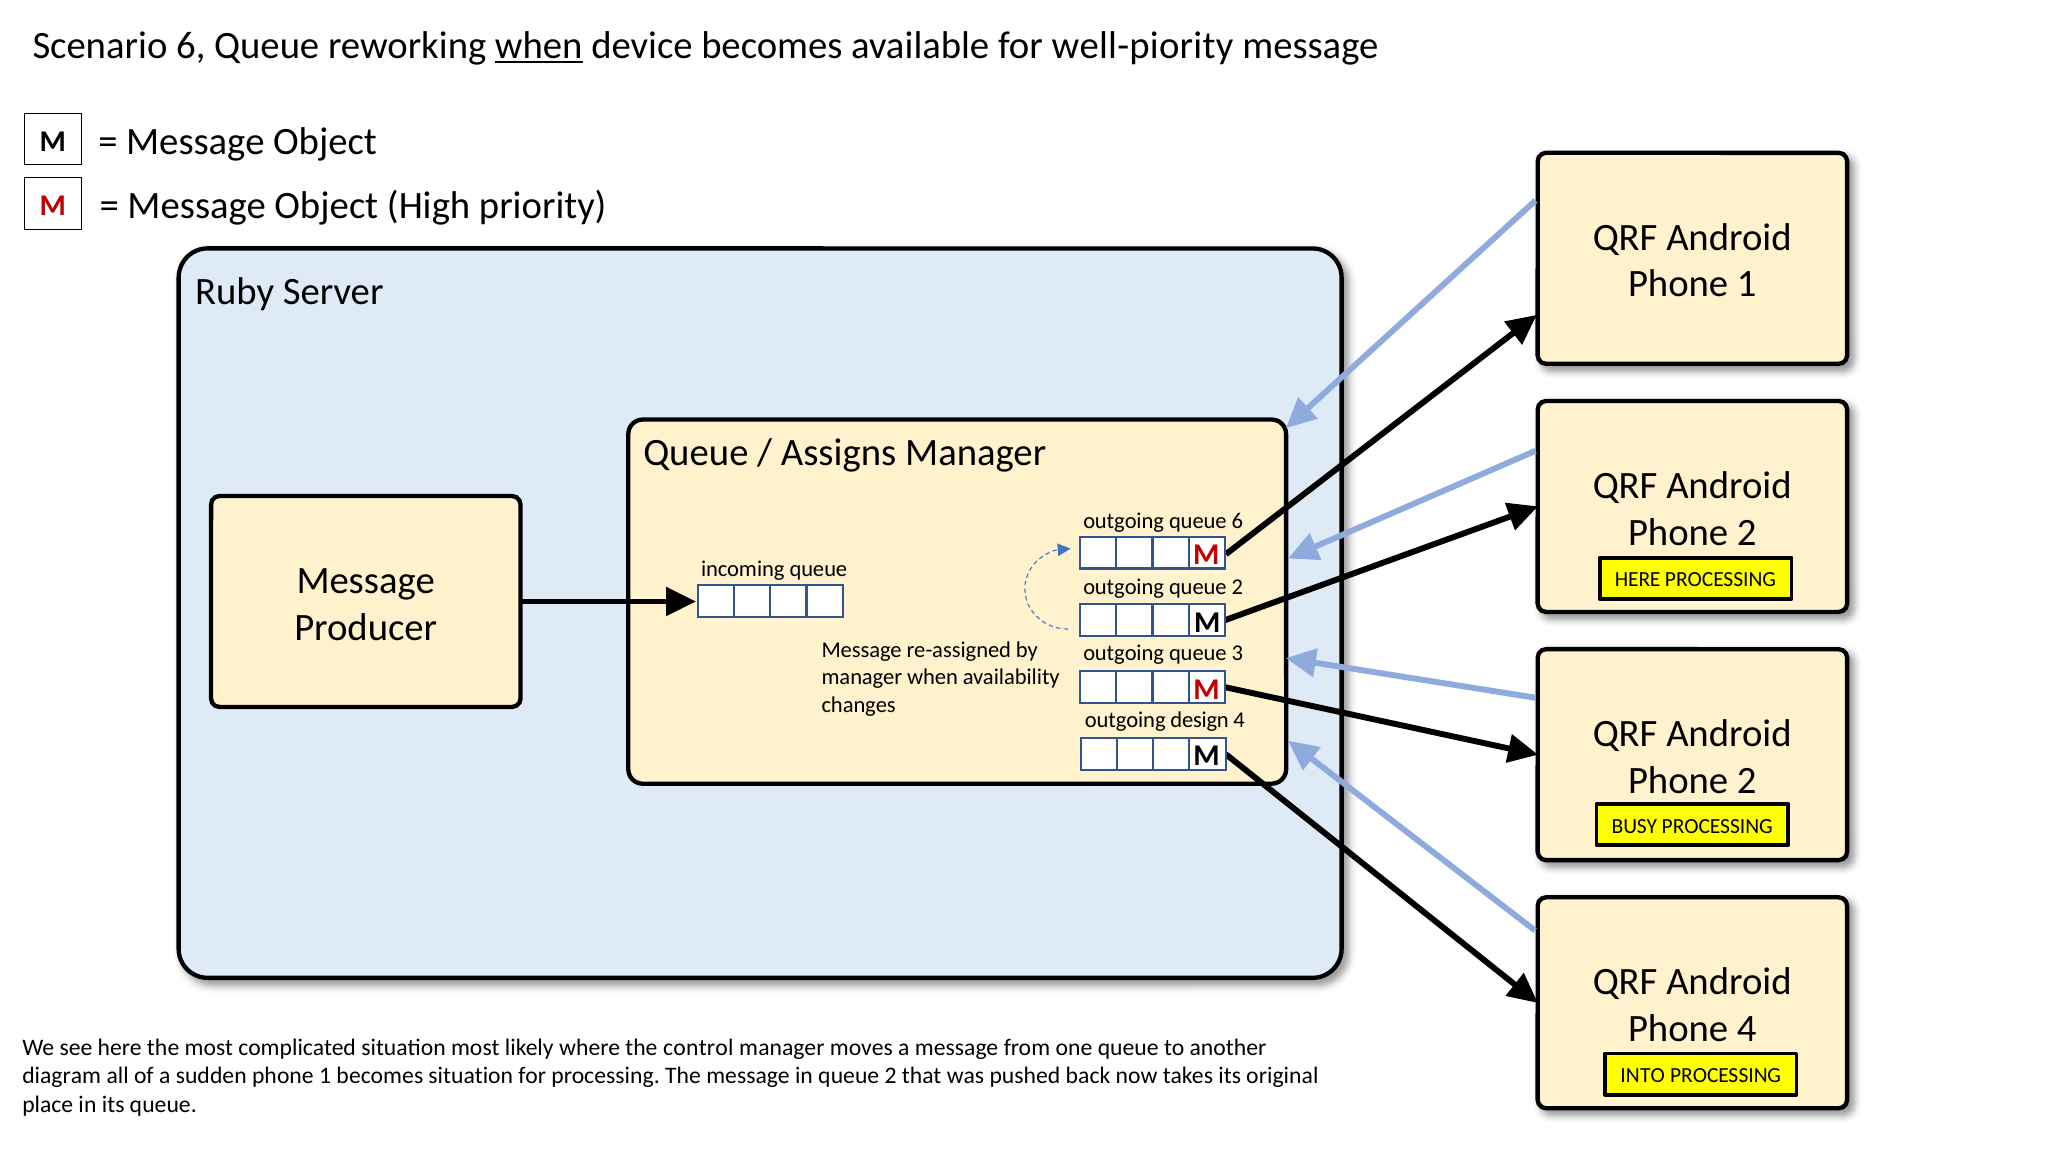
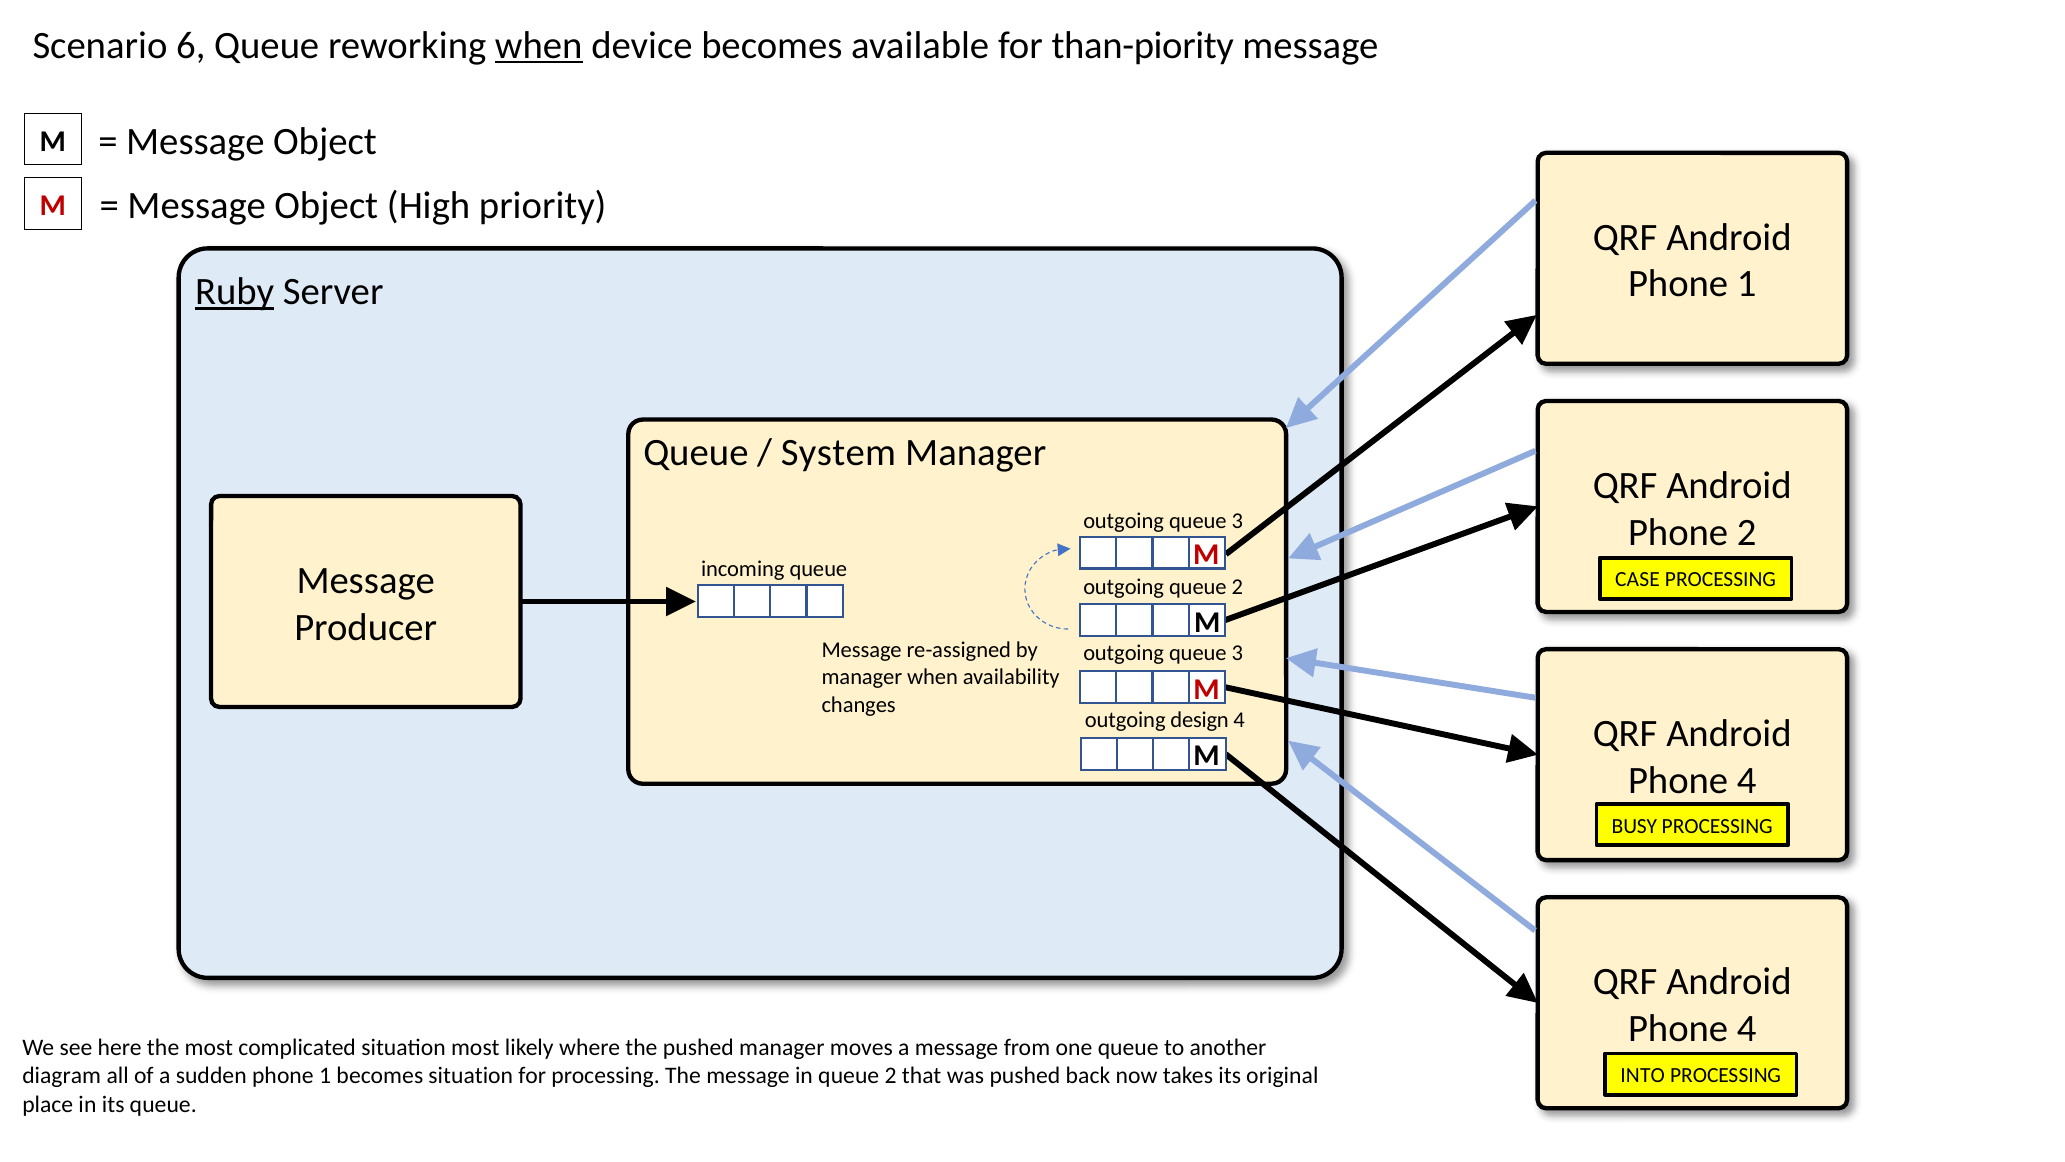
well-piority: well-piority -> than-piority
Ruby underline: none -> present
Assigns: Assigns -> System
6 at (1237, 520): 6 -> 3
HERE at (1638, 579): HERE -> CASE
2 at (1747, 780): 2 -> 4
the control: control -> pushed
